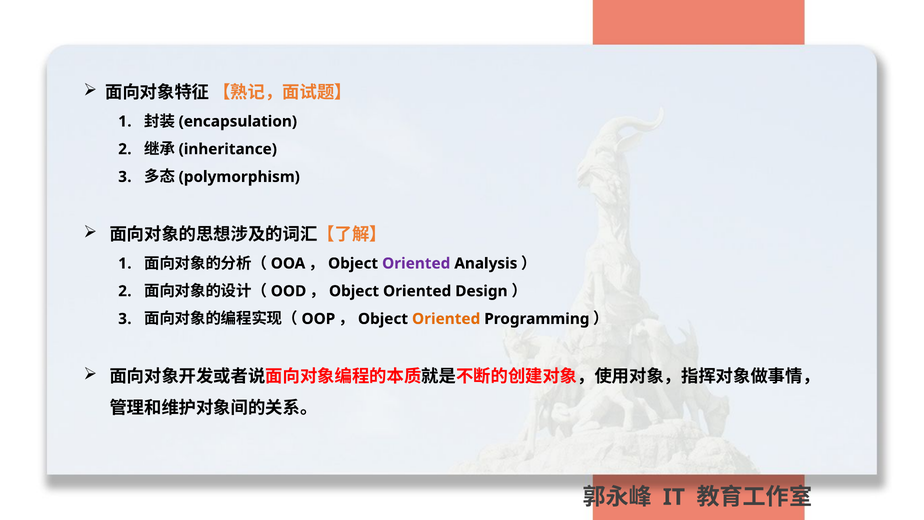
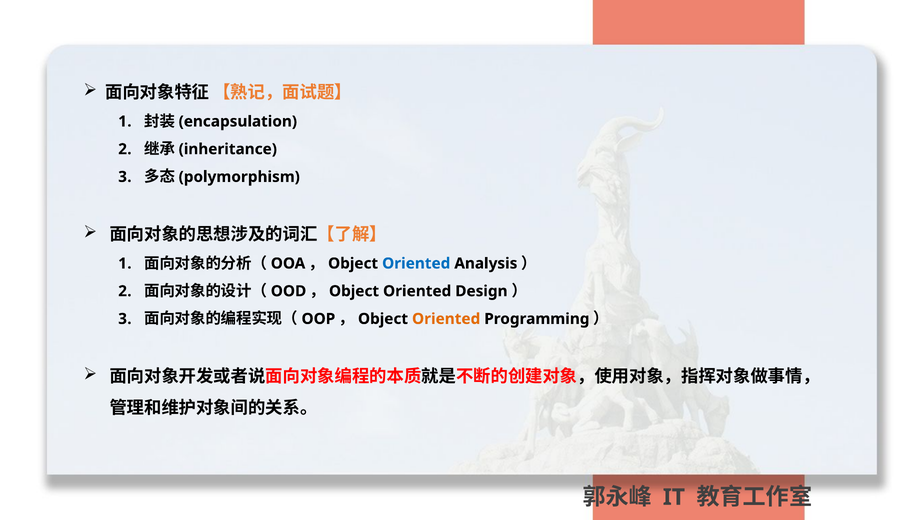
Oriented at (416, 263) colour: purple -> blue
